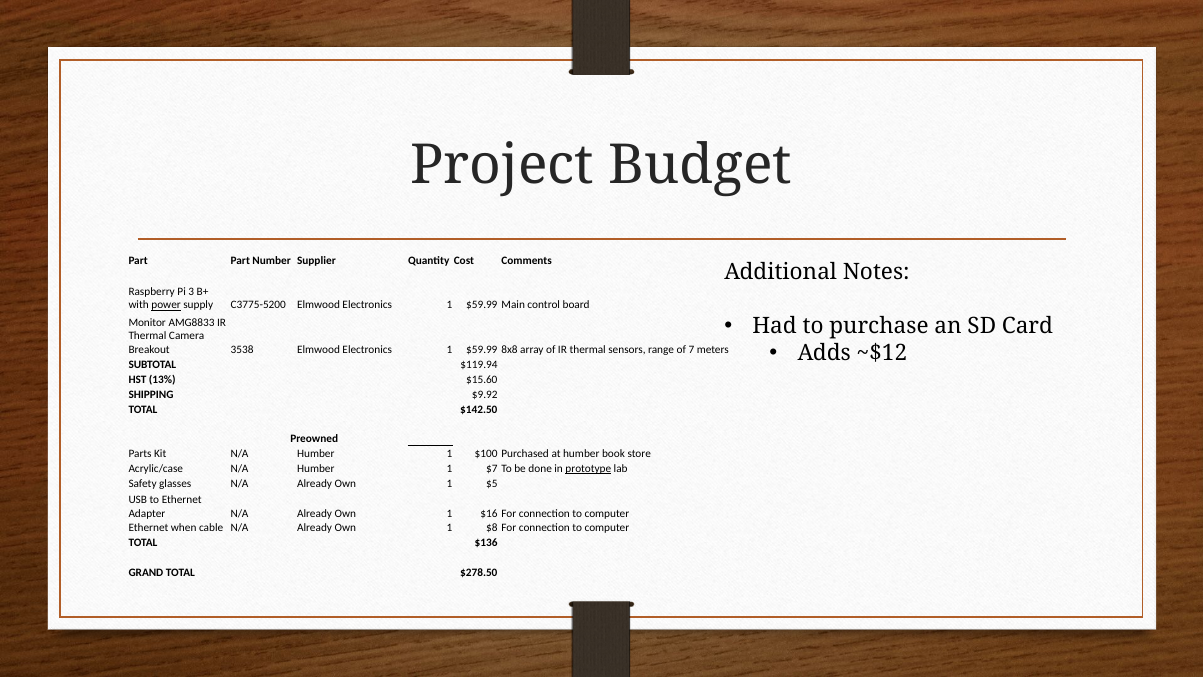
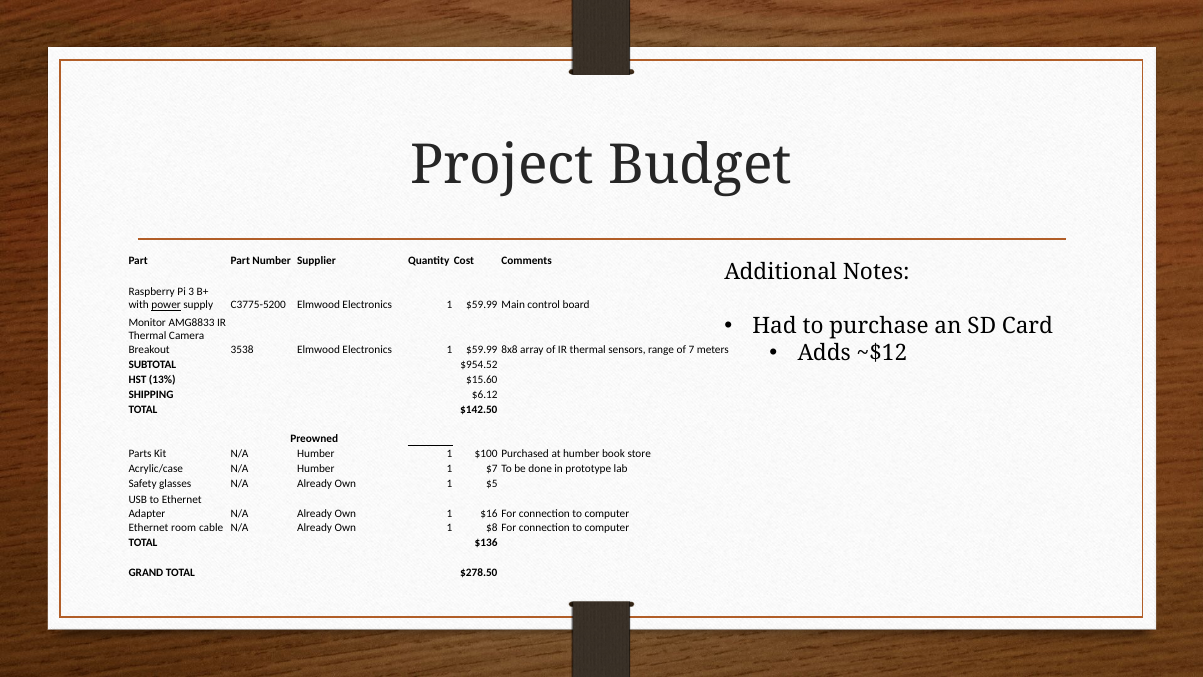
$119.94: $119.94 -> $954.52
$9.92: $9.92 -> $6.12
prototype underline: present -> none
when: when -> room
